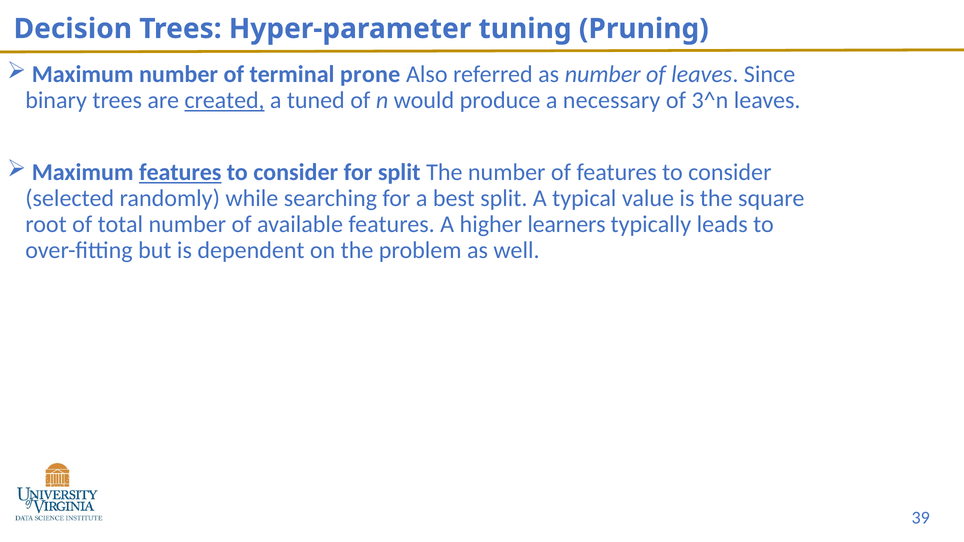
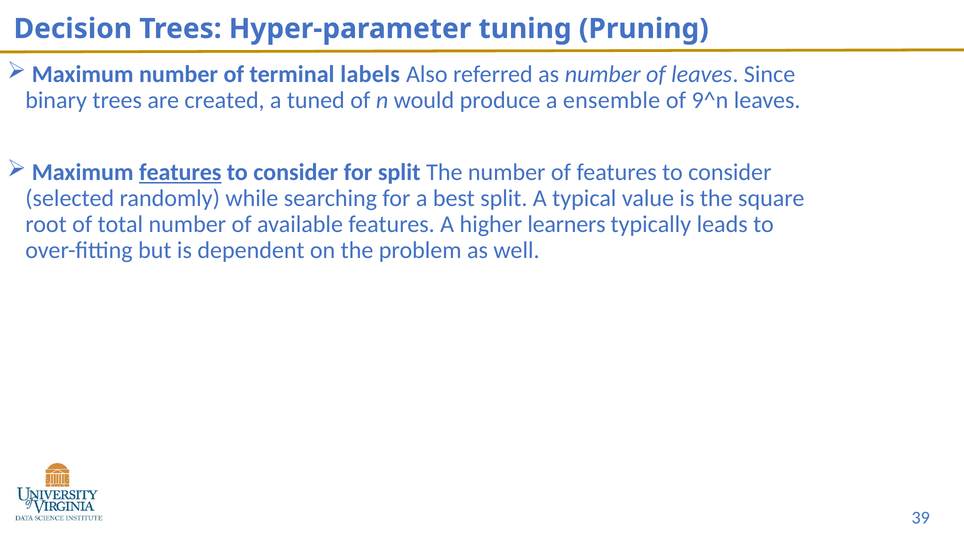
prone: prone -> labels
created underline: present -> none
necessary: necessary -> ensemble
3^n: 3^n -> 9^n
